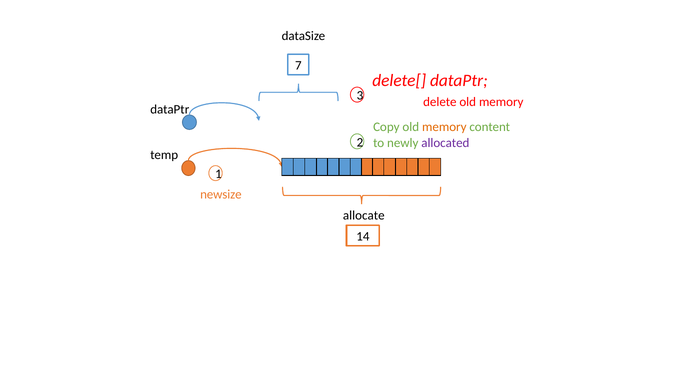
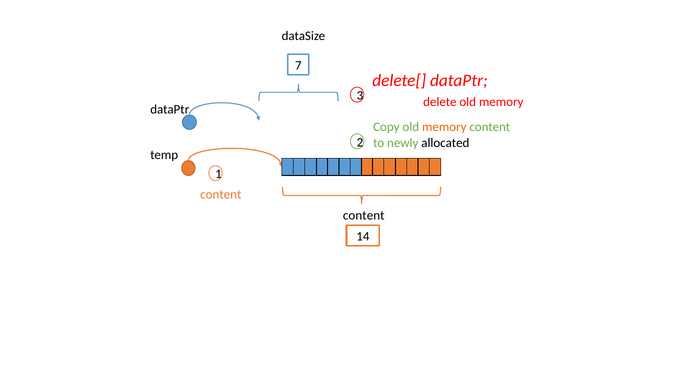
allocated colour: purple -> black
newsize at (221, 194): newsize -> content
allocate at (364, 215): allocate -> content
